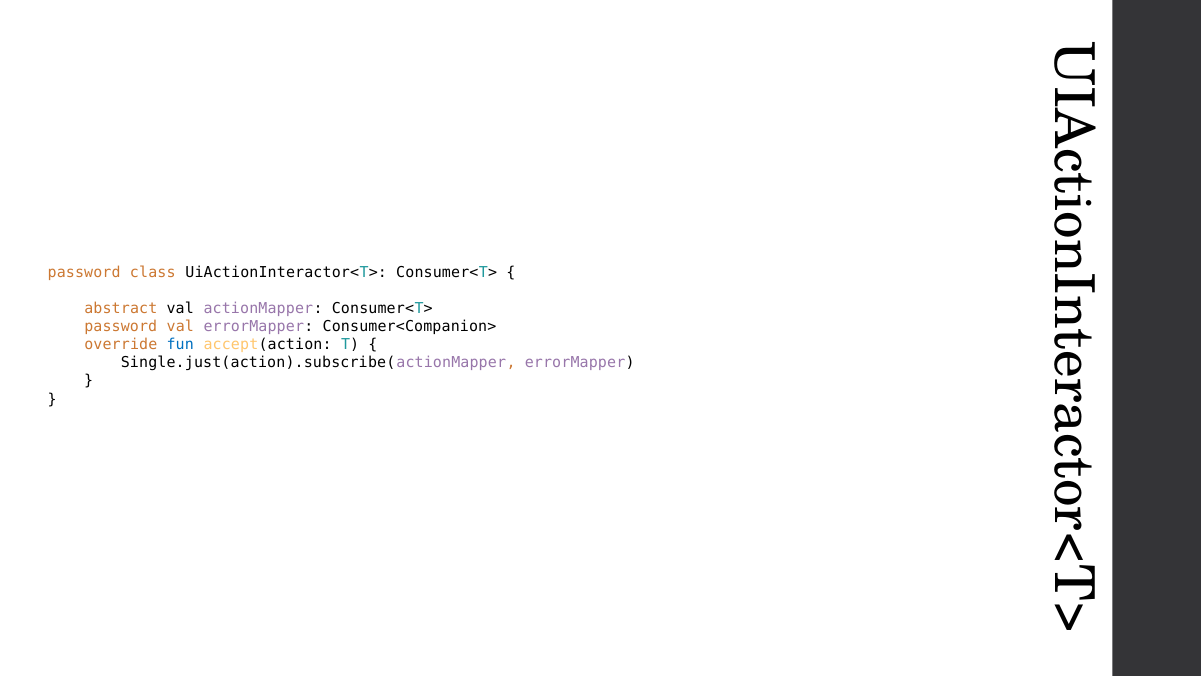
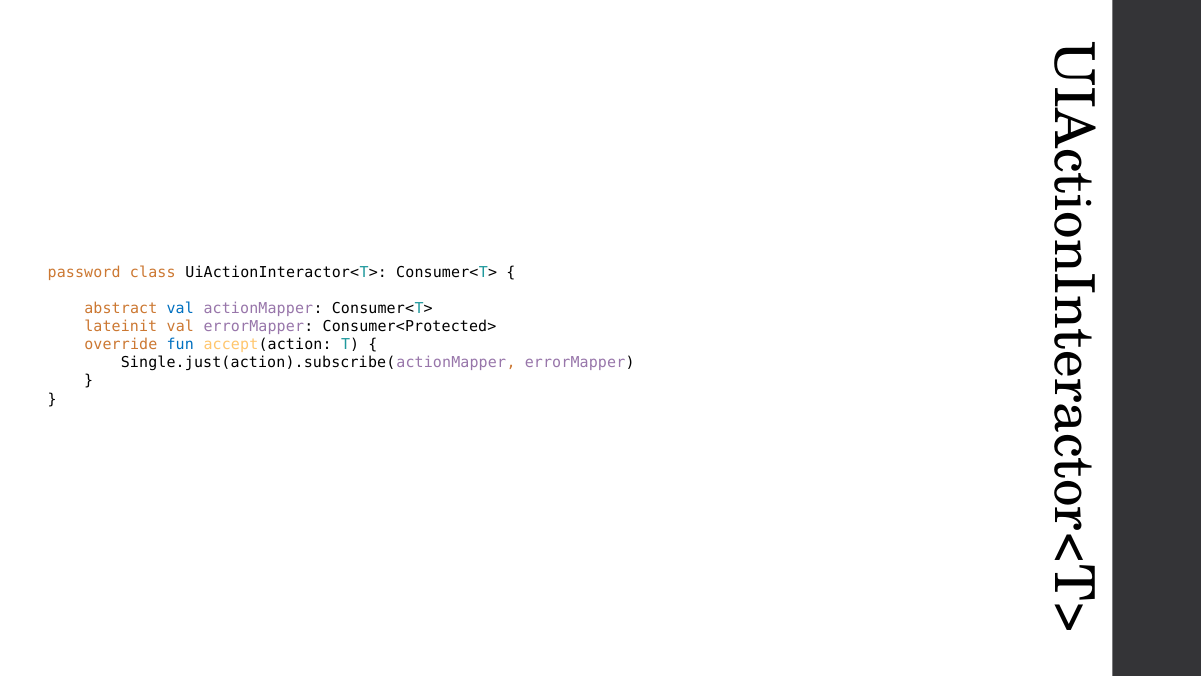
val at (180, 309) colour: black -> blue
password at (121, 327): password -> lateinit
Consumer<Companion>: Consumer<Companion> -> Consumer<Protected>
